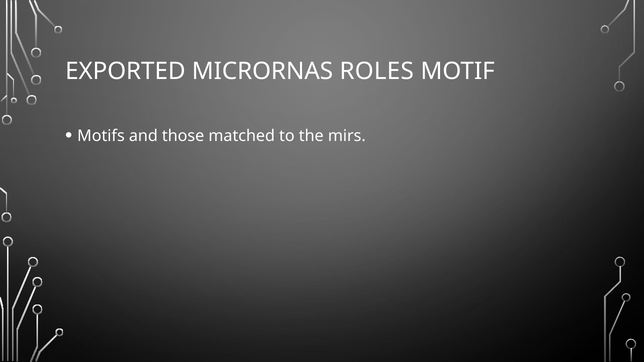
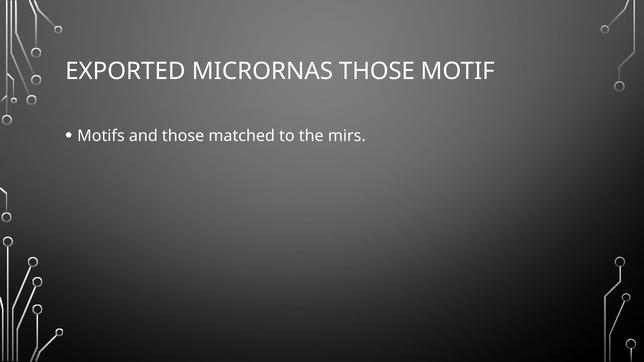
MICRORNAS ROLES: ROLES -> THOSE
